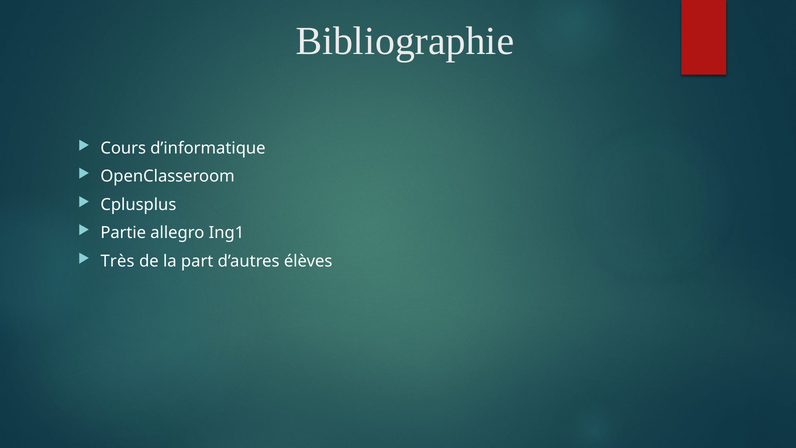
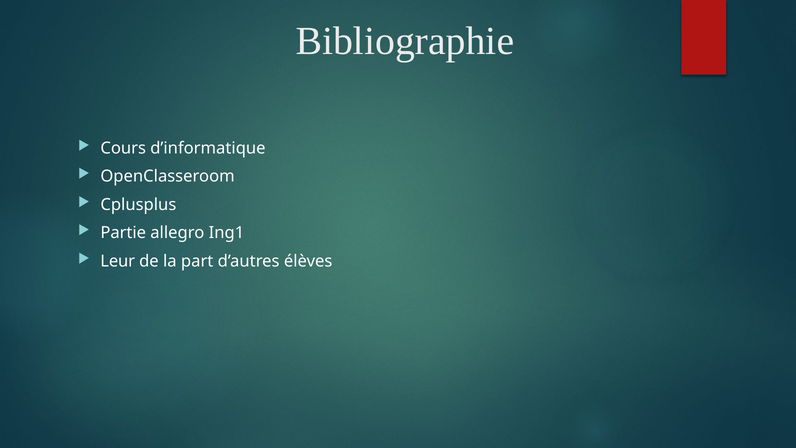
Très: Très -> Leur
